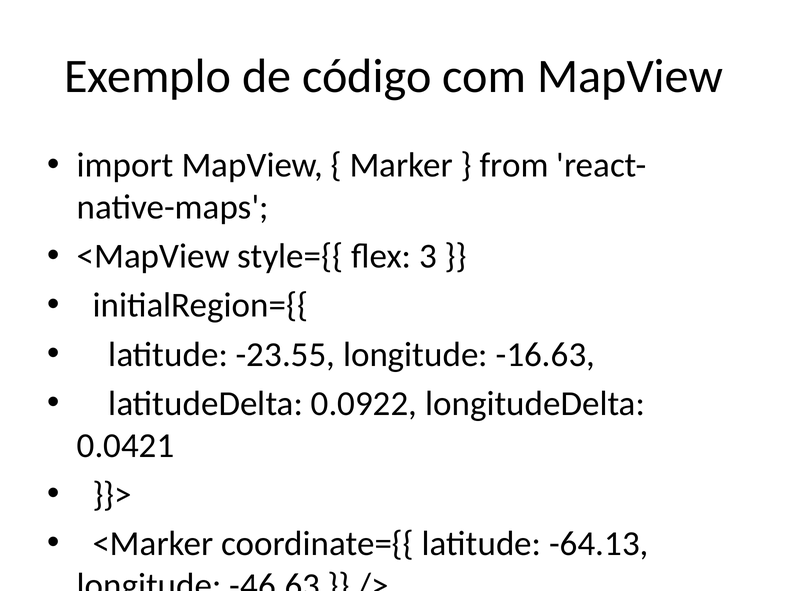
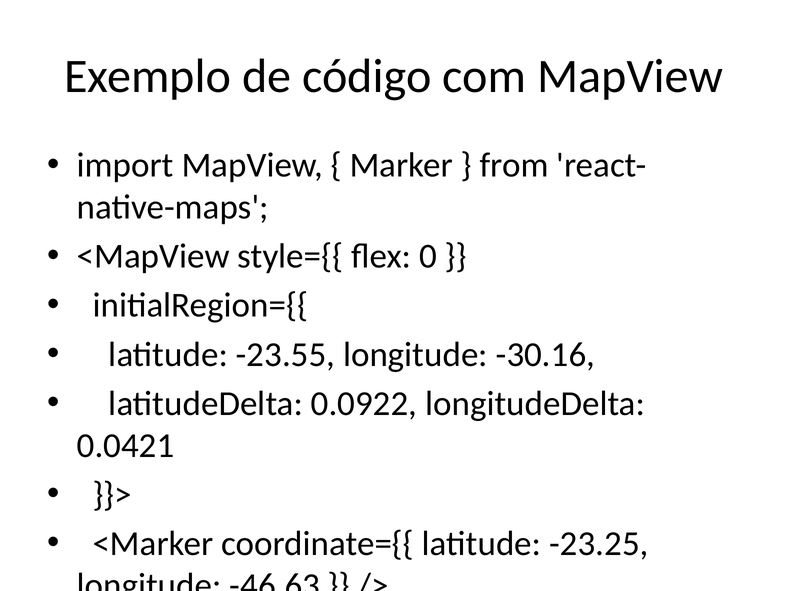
3: 3 -> 0
-16.63: -16.63 -> -30.16
-64.13: -64.13 -> -23.25
